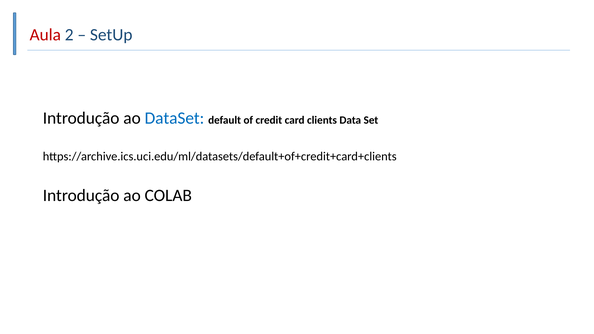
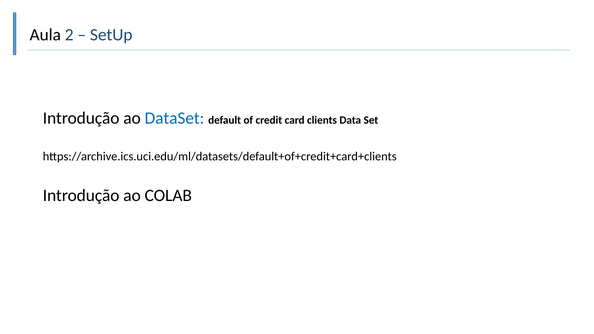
Aula colour: red -> black
